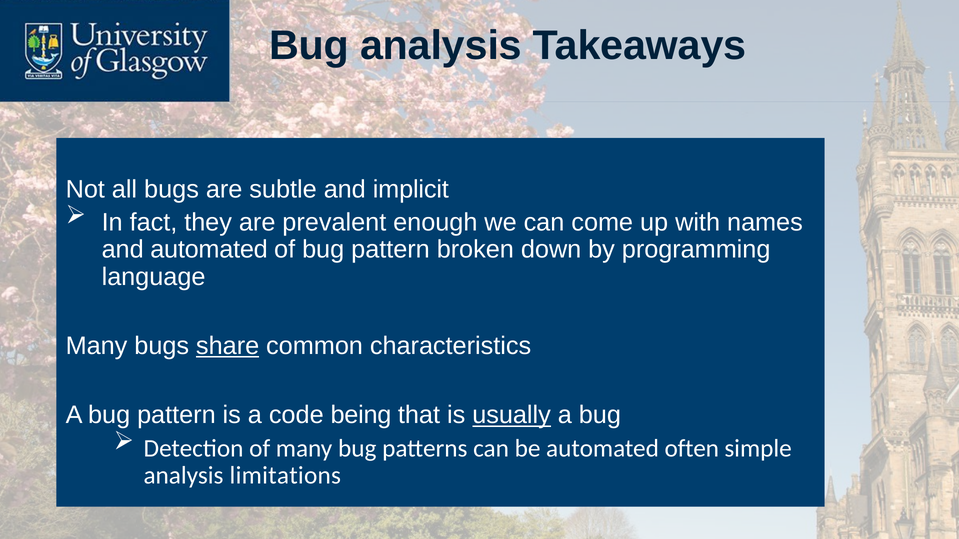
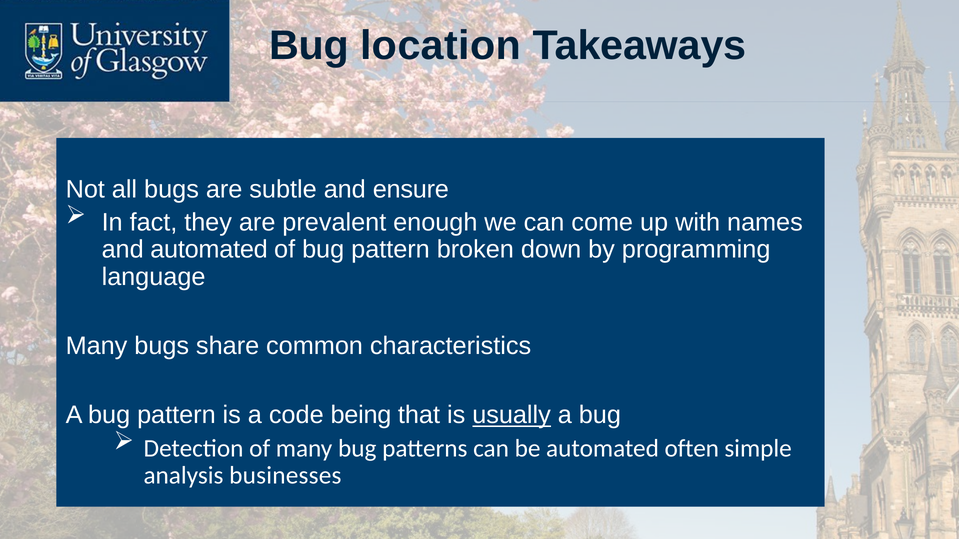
Bug analysis: analysis -> location
implicit: implicit -> ensure
share underline: present -> none
limitations: limitations -> businesses
